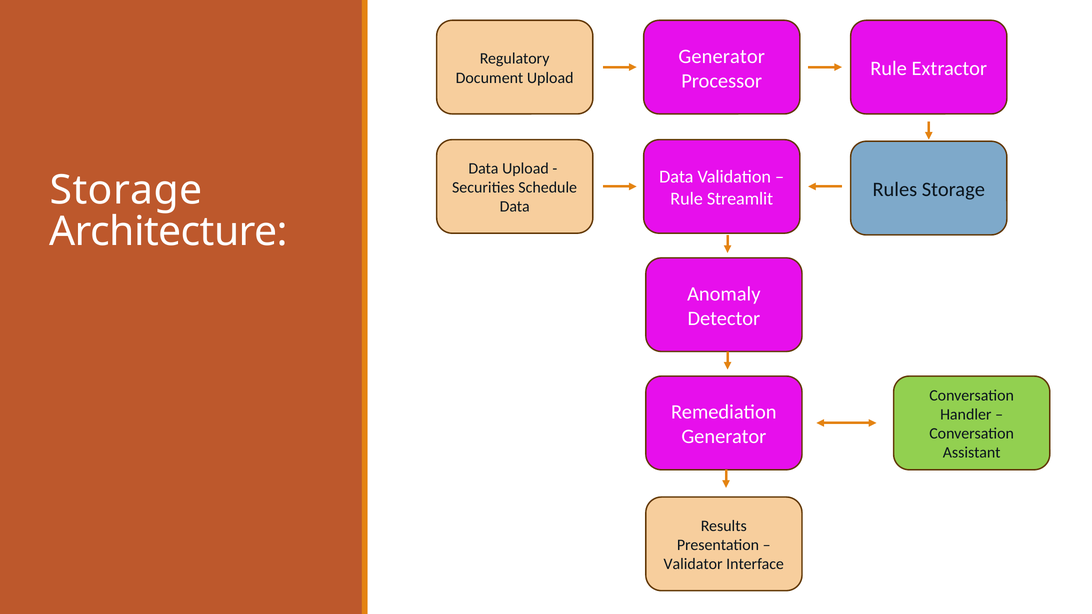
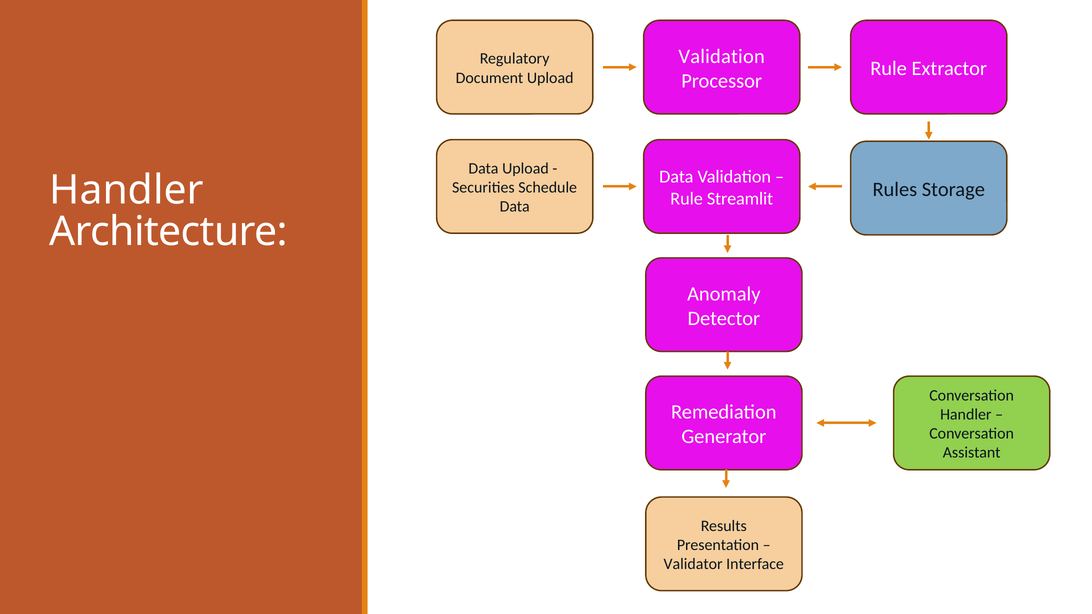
Generator at (722, 56): Generator -> Validation
Storage at (126, 190): Storage -> Handler
